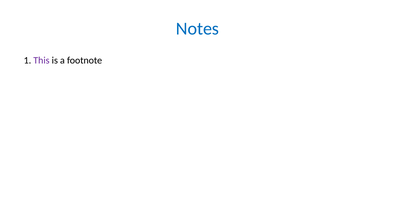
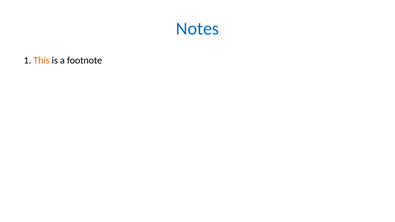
This colour: purple -> orange
